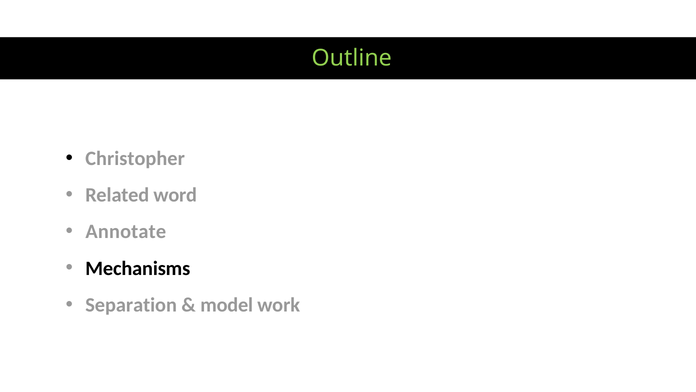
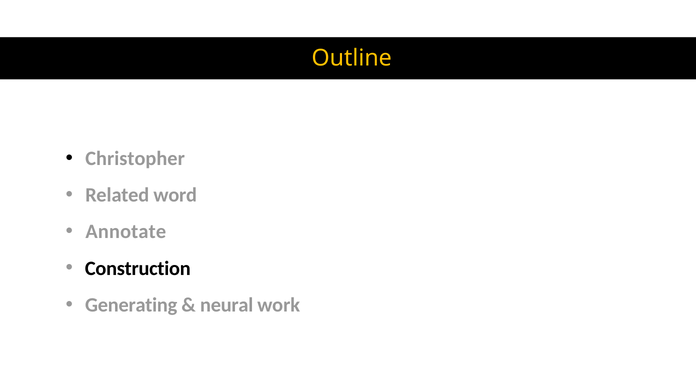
Outline colour: light green -> yellow
Mechanisms: Mechanisms -> Construction
Separation: Separation -> Generating
model: model -> neural
